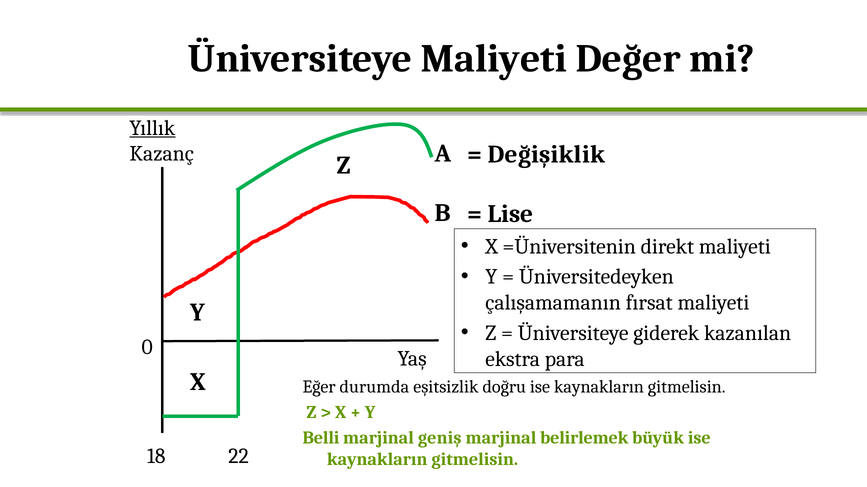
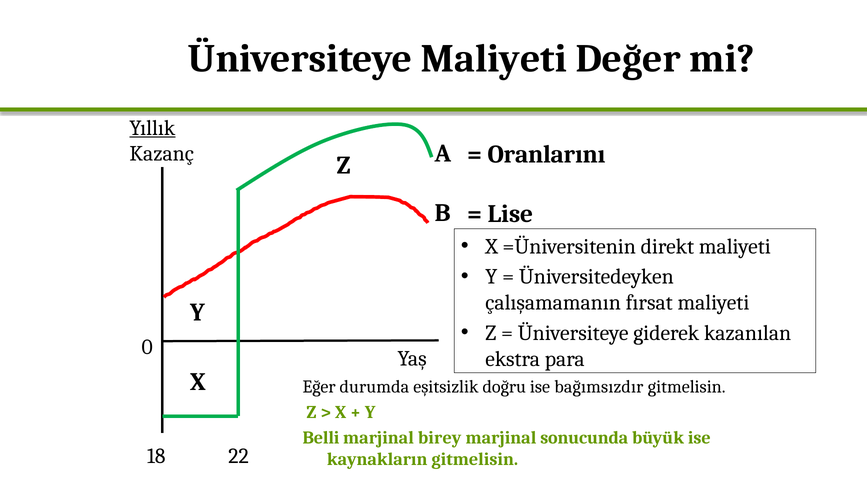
Değişiklik: Değişiklik -> Oranlarını
doğru ise kaynakların: kaynakların -> bağımsızdır
geniş: geniş -> birey
belirlemek: belirlemek -> sonucunda
